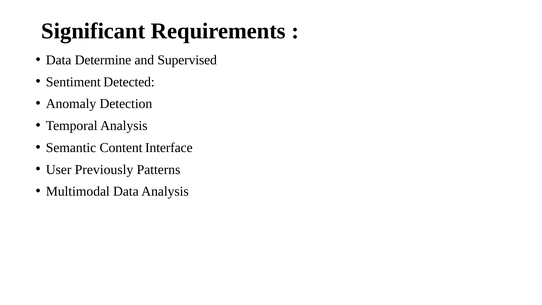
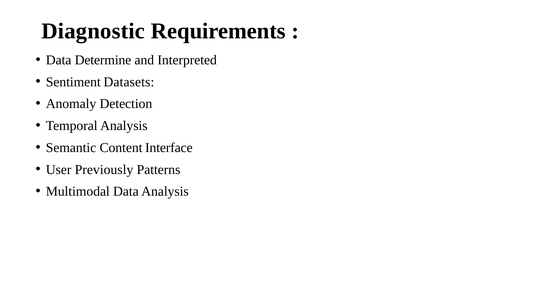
Significant: Significant -> Diagnostic
Supervised: Supervised -> Interpreted
Detected: Detected -> Datasets
